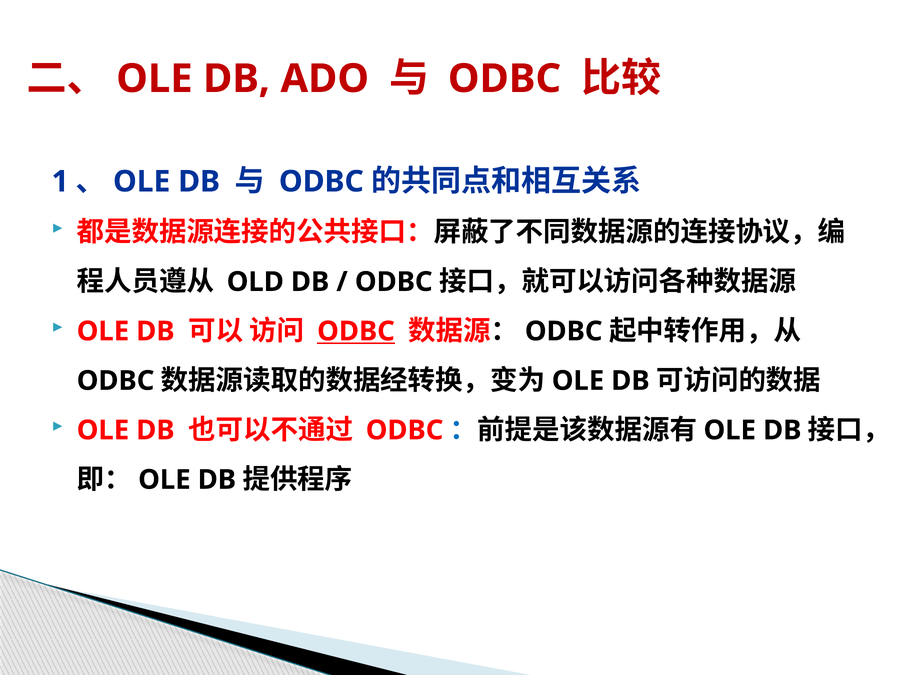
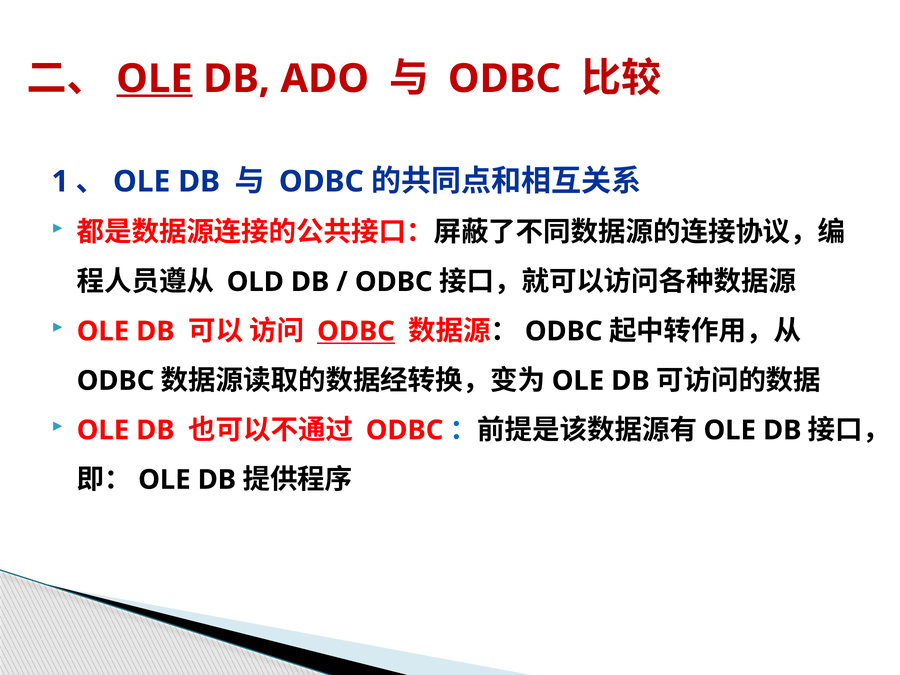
OLE at (154, 79) underline: none -> present
